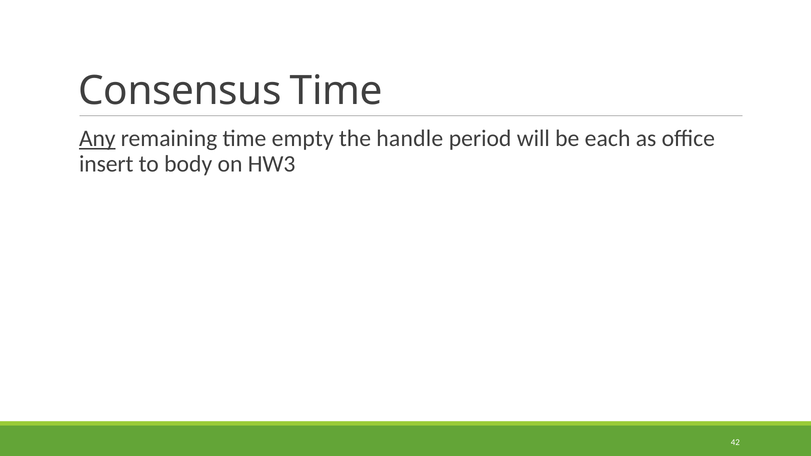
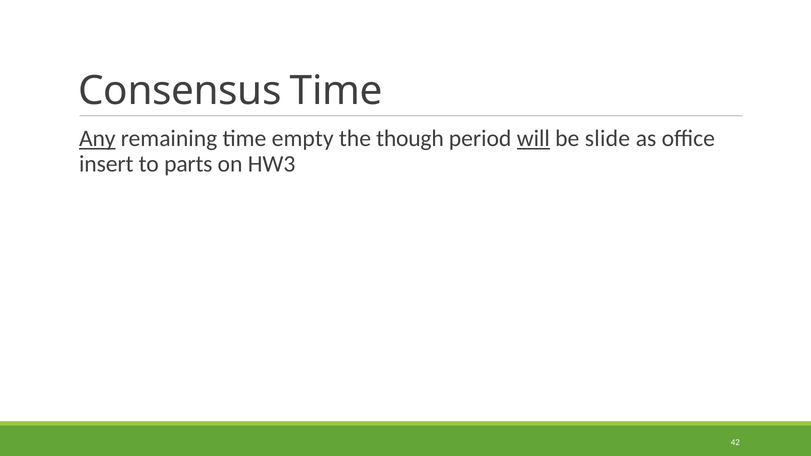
handle: handle -> though
will underline: none -> present
each: each -> slide
body: body -> parts
